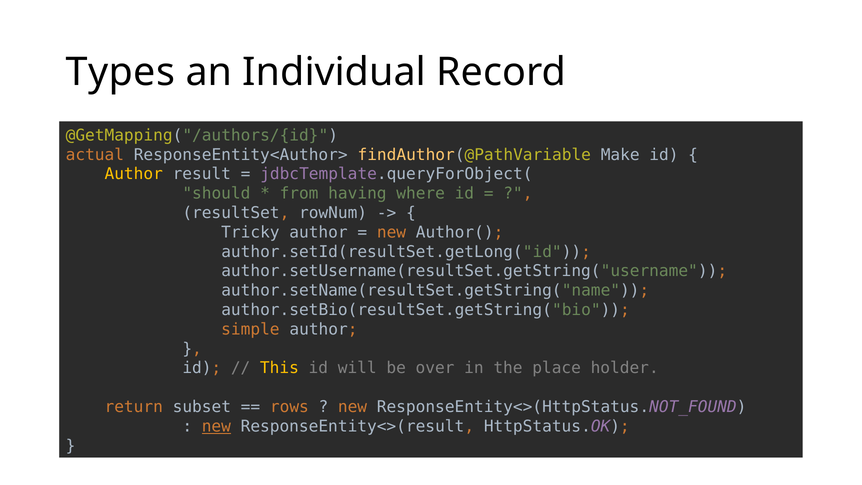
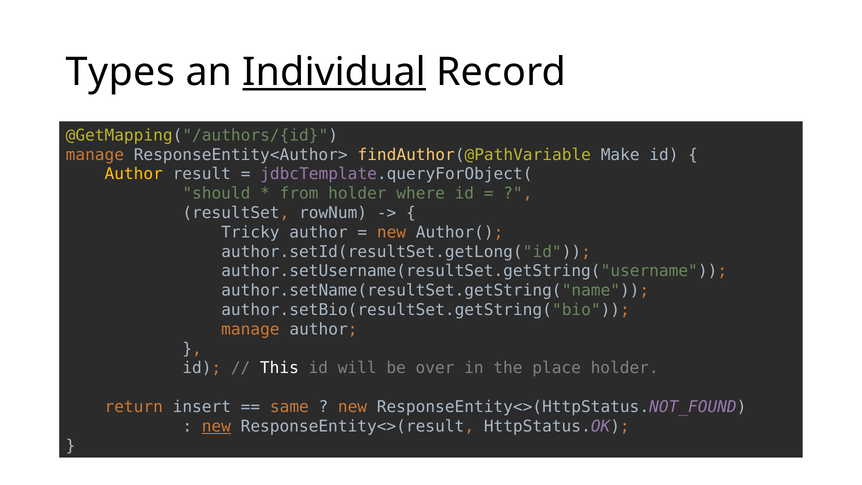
Individual underline: none -> present
actual at (95, 155): actual -> manage
from having: having -> holder
simple at (250, 329): simple -> manage
This colour: yellow -> white
subset: subset -> insert
rows: rows -> same
